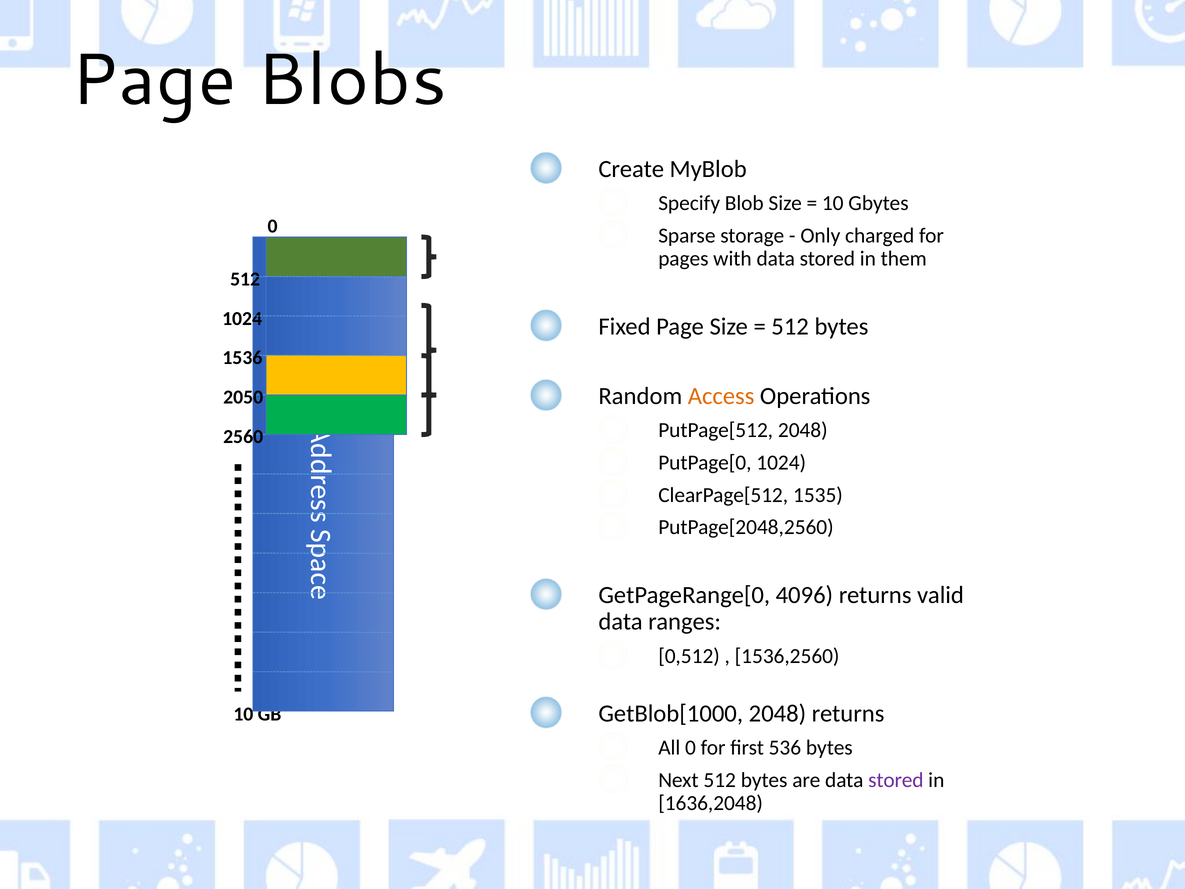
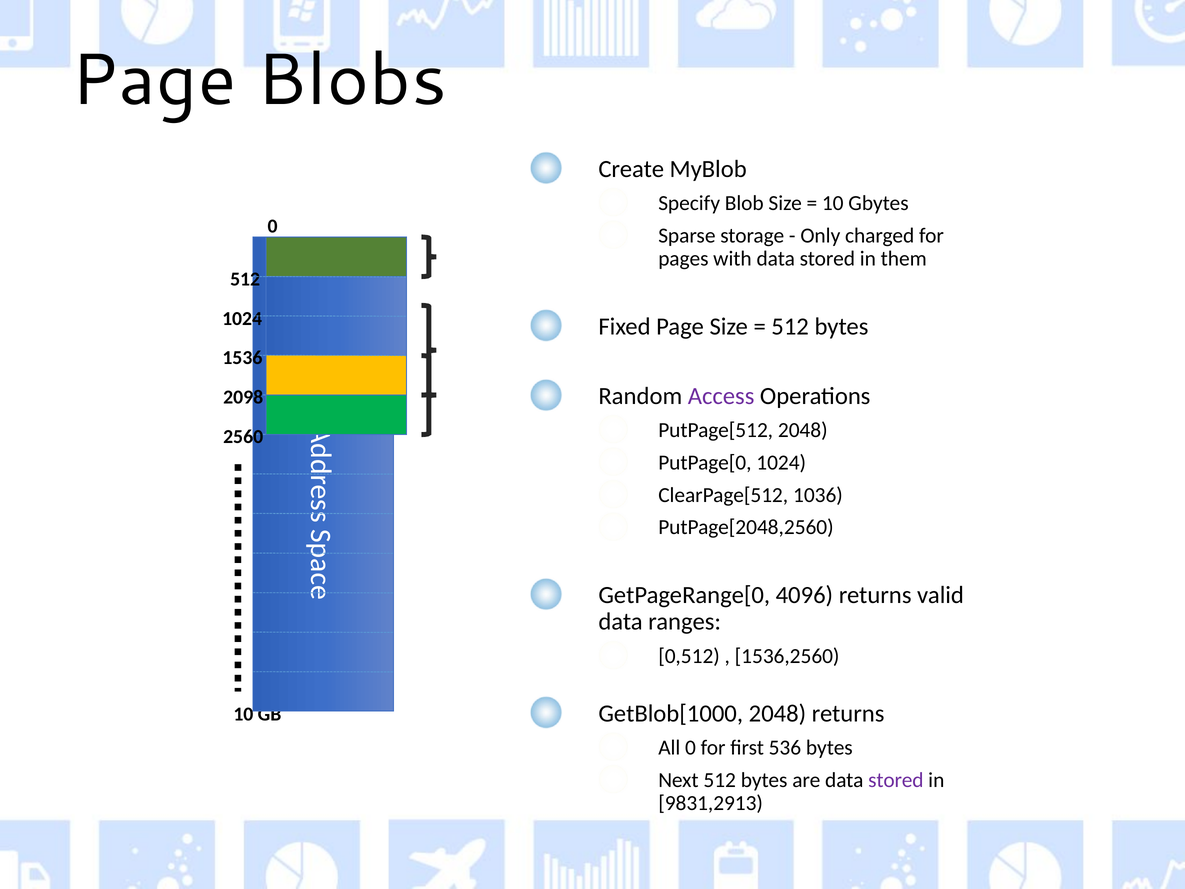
Access colour: orange -> purple
2050: 2050 -> 2098
1535: 1535 -> 1036
1636,2048: 1636,2048 -> 9831,2913
